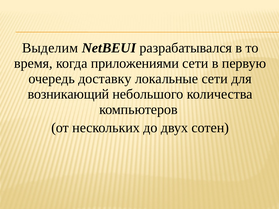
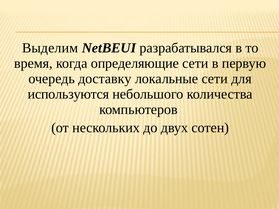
приложениями: приложениями -> определяющие
возникающий: возникающий -> используются
